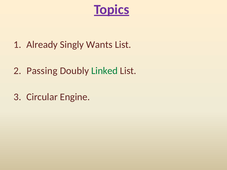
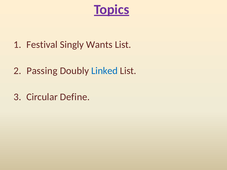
Already: Already -> Festival
Linked colour: green -> blue
Engine: Engine -> Define
